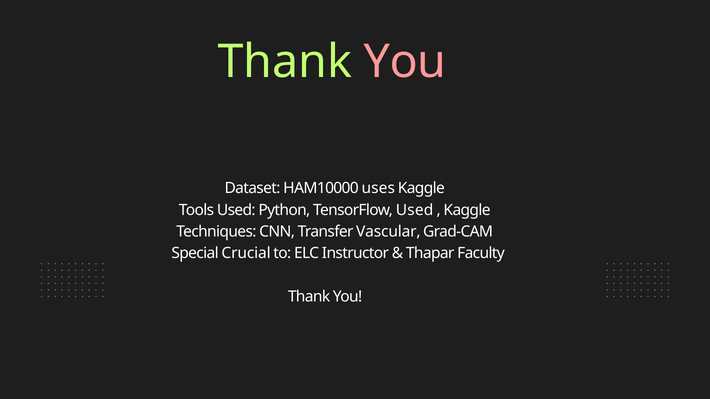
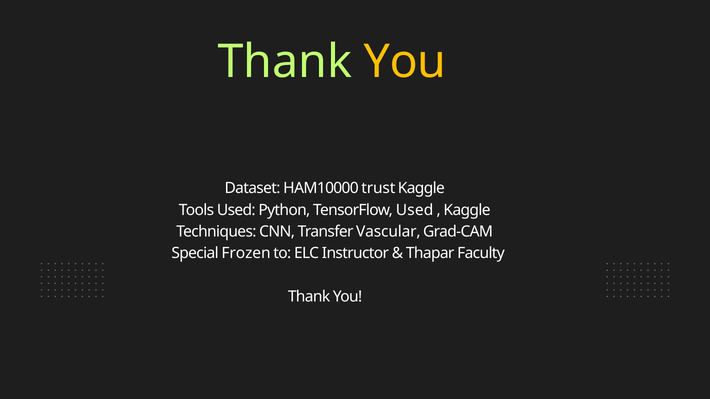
You at (405, 62) colour: pink -> yellow
uses: uses -> trust
Crucial: Crucial -> Frozen
